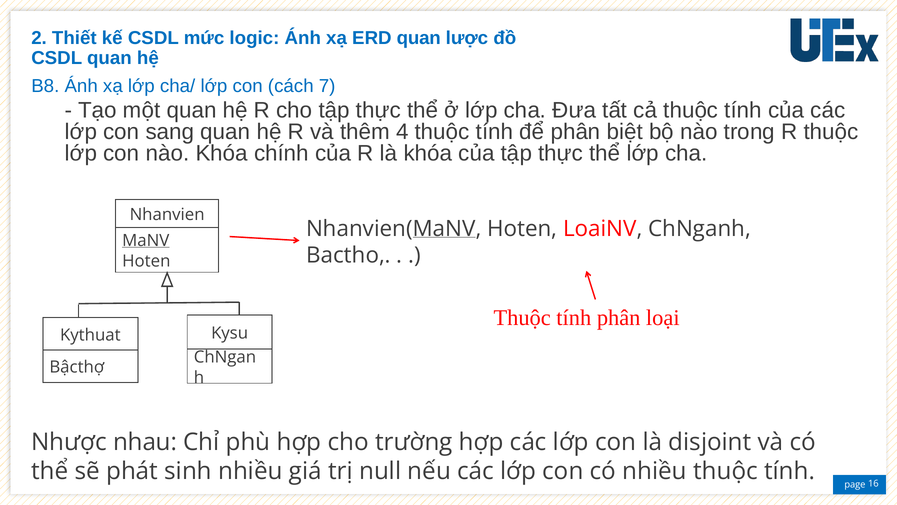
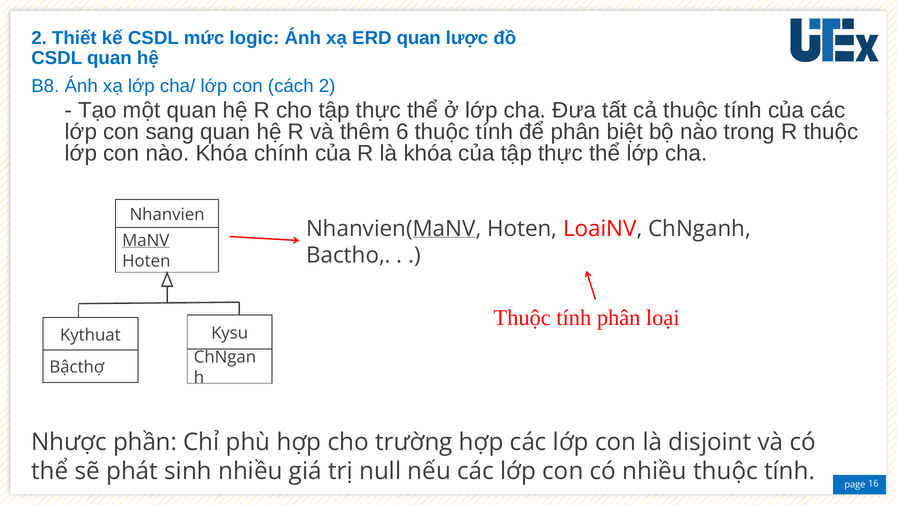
cách 7: 7 -> 2
4: 4 -> 6
nhau: nhau -> phần
